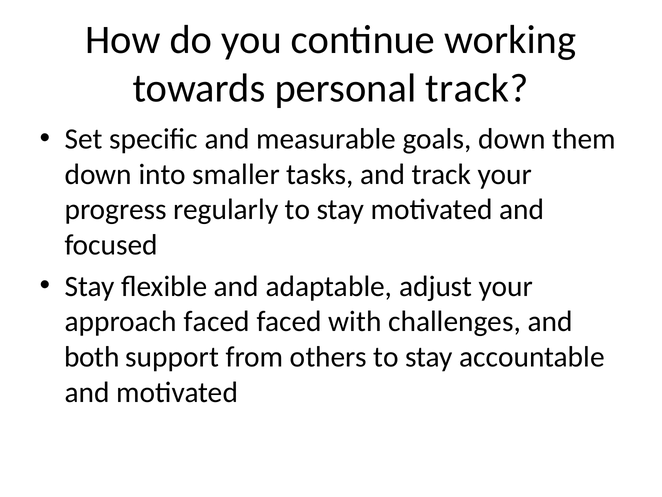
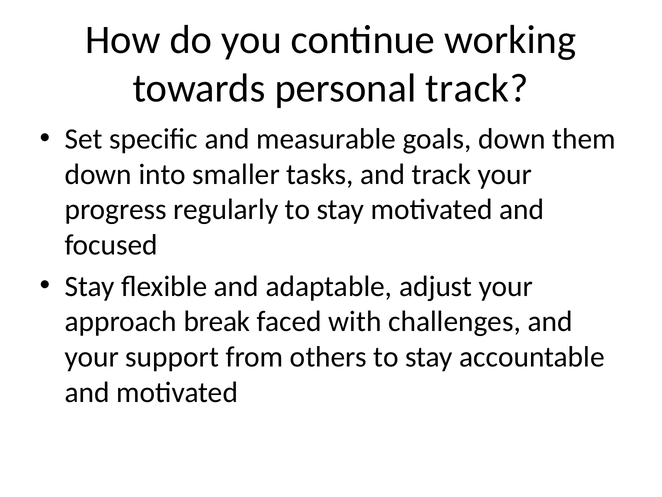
approach faced: faced -> break
both at (92, 357): both -> your
